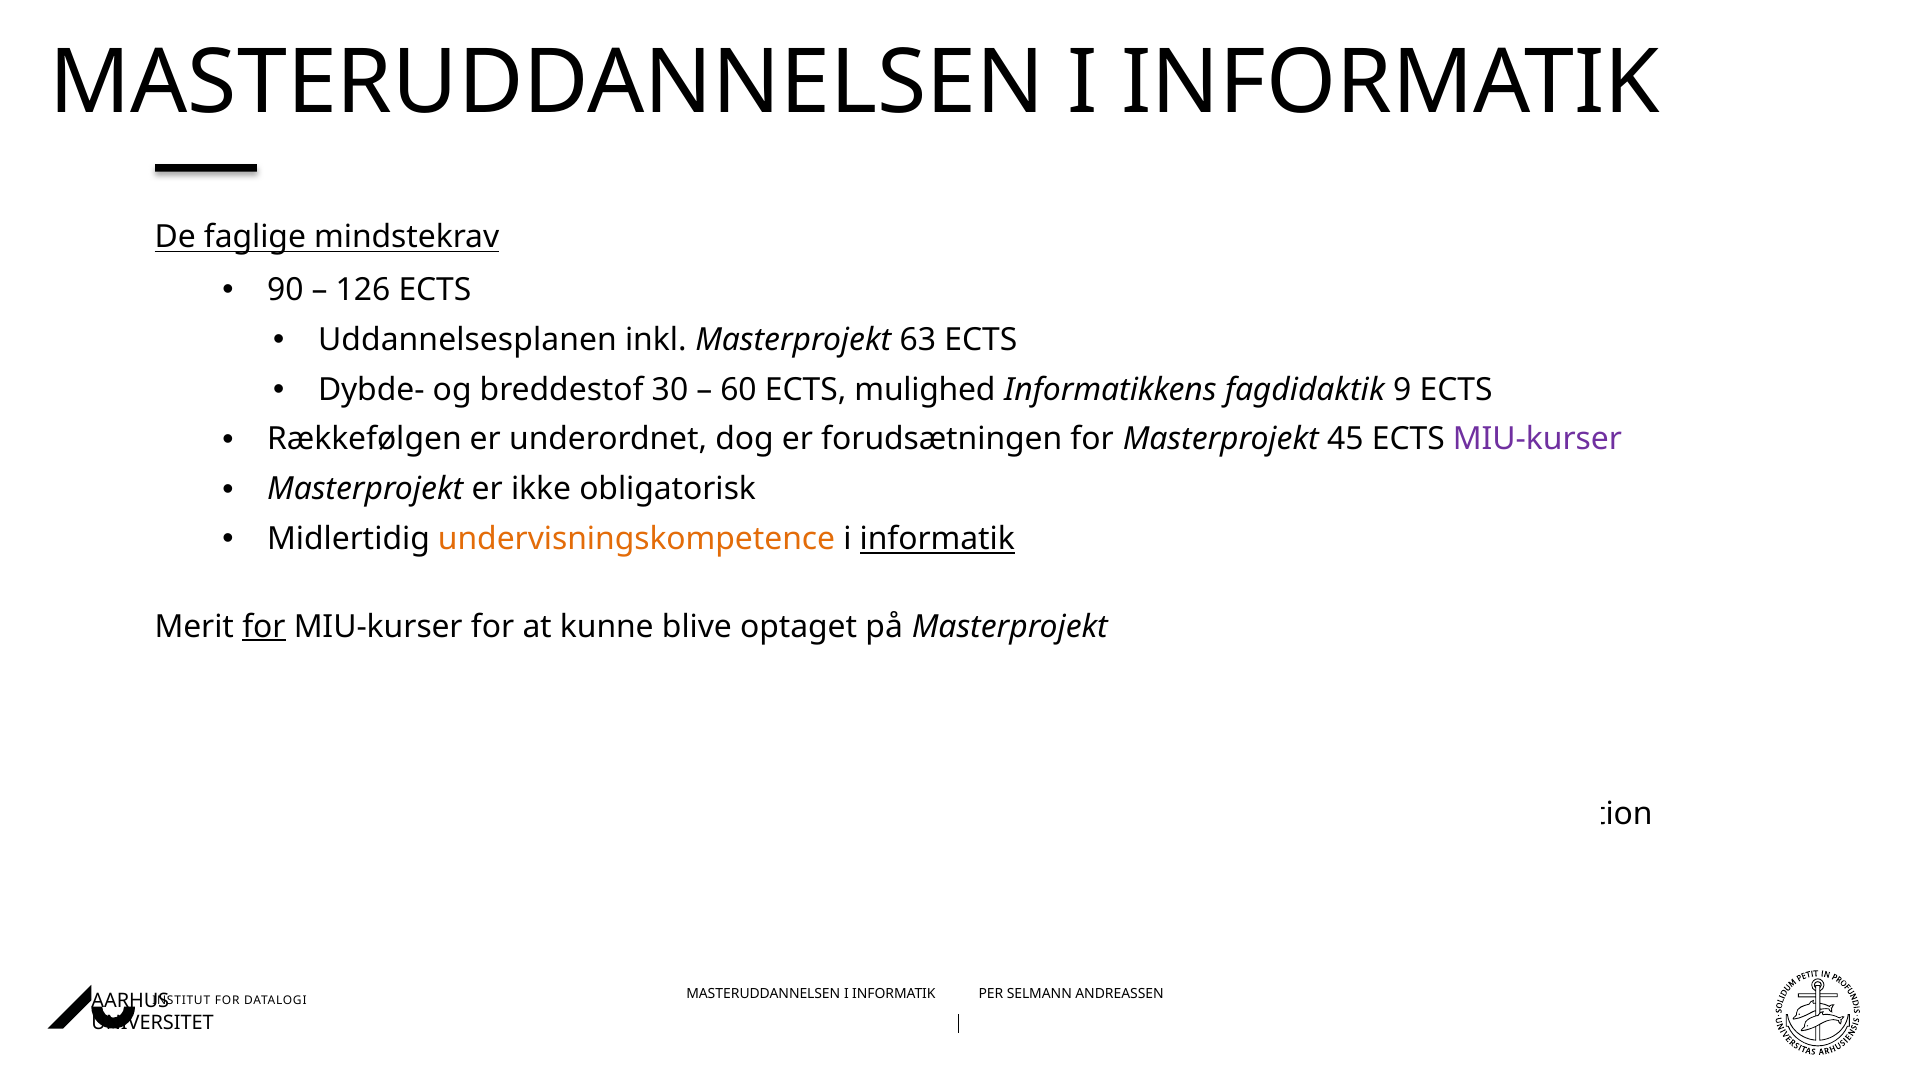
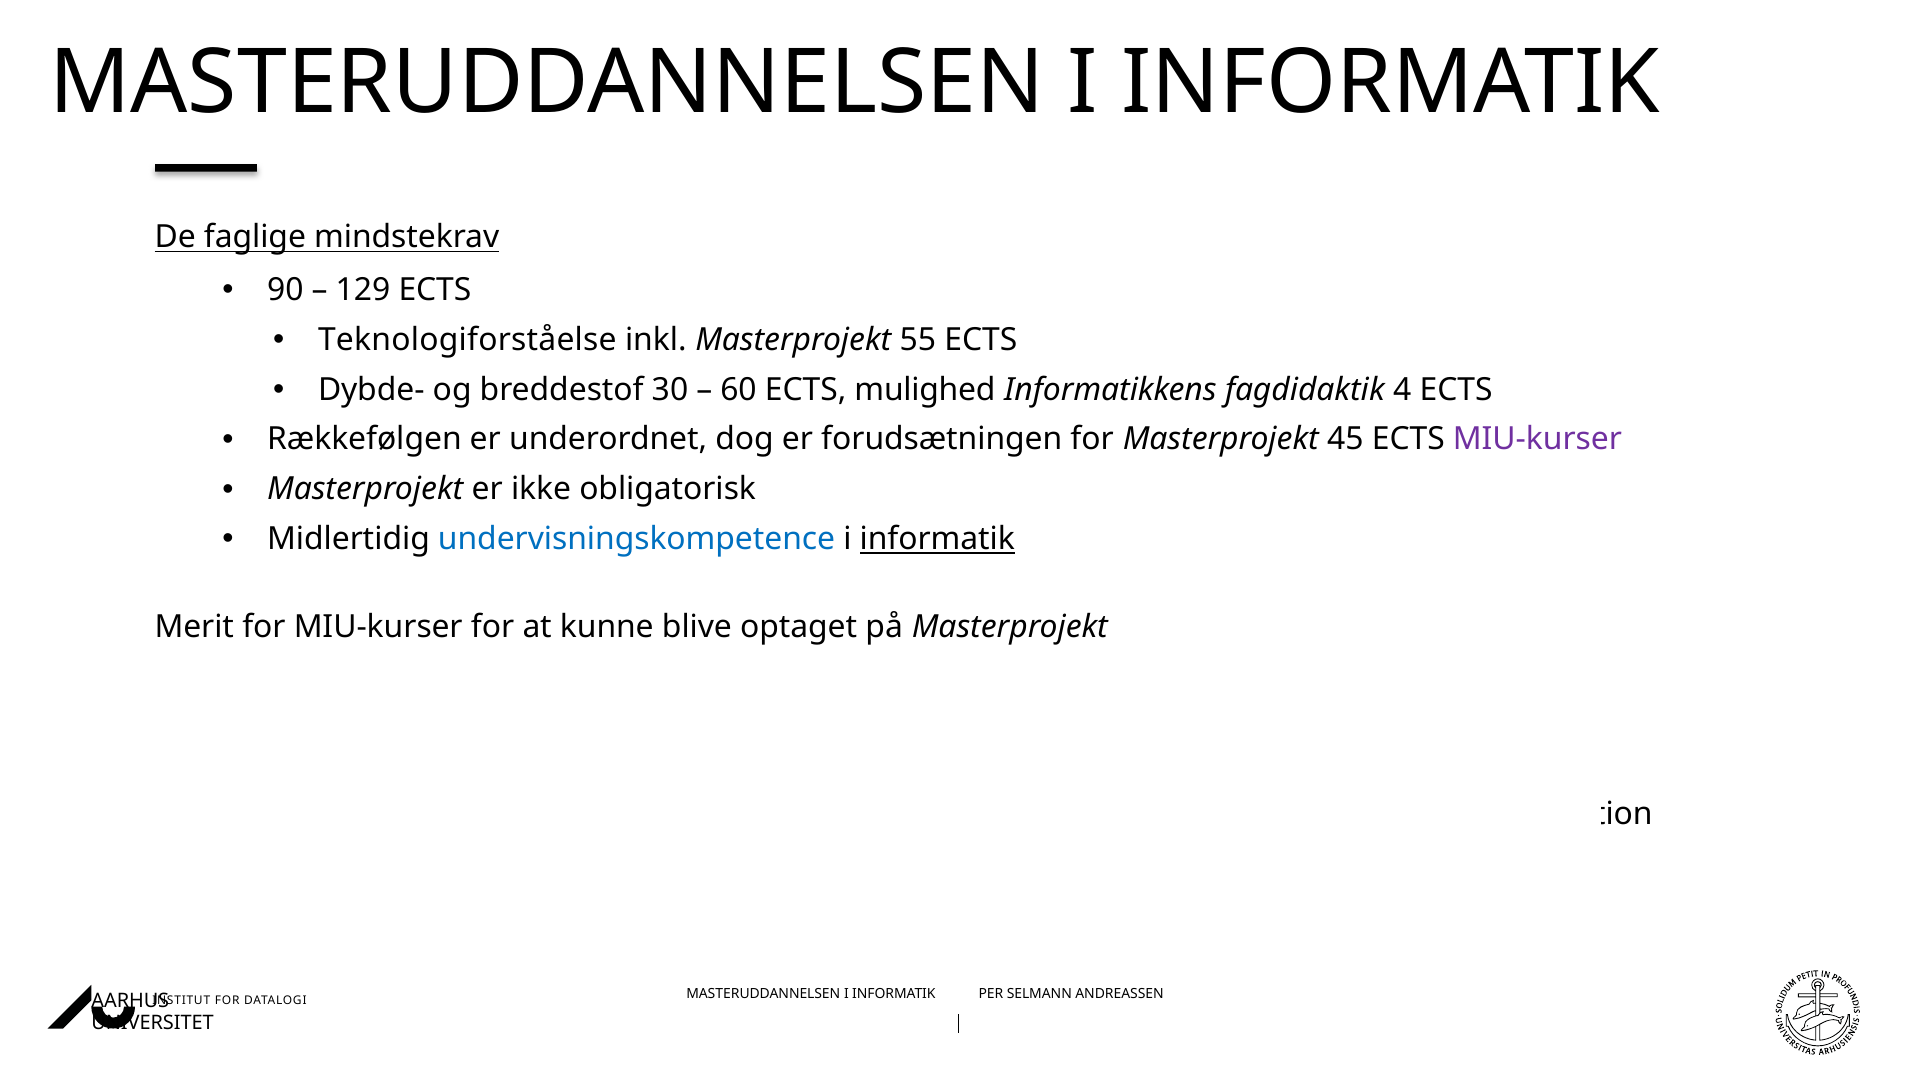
126: 126 -> 129
Uddannelsesplanen at (467, 340): Uddannelsesplanen -> Teknologiforståelse
63: 63 -> 55
9: 9 -> 4
undervisningskompetence colour: orange -> blue
for at (264, 627) underline: present -> none
